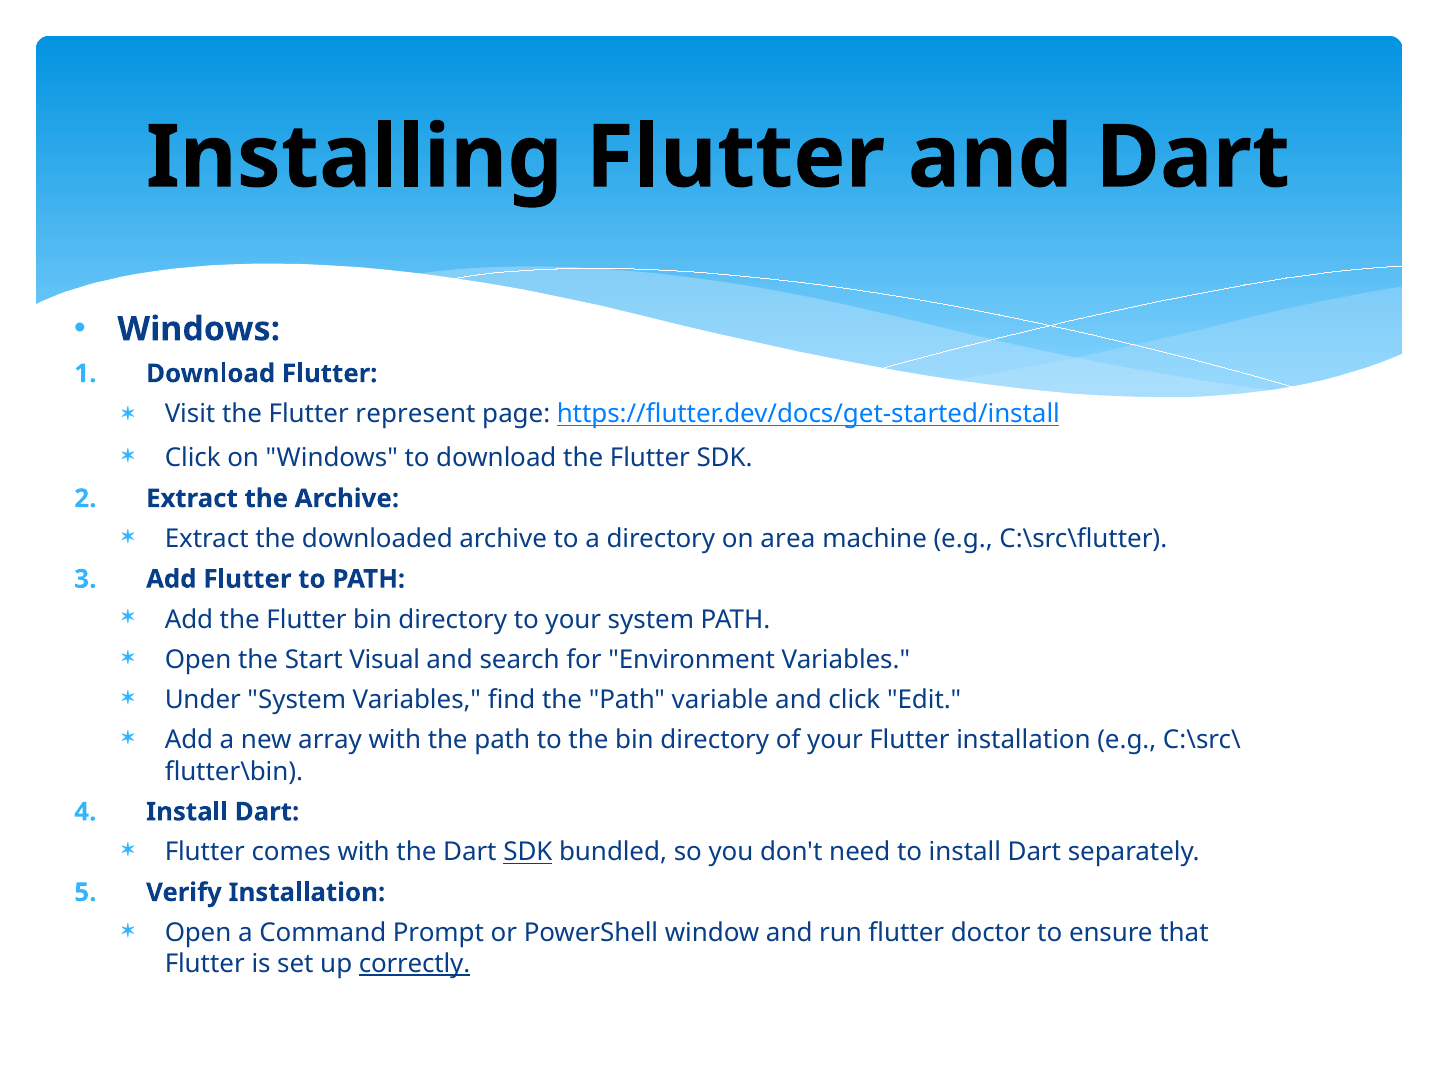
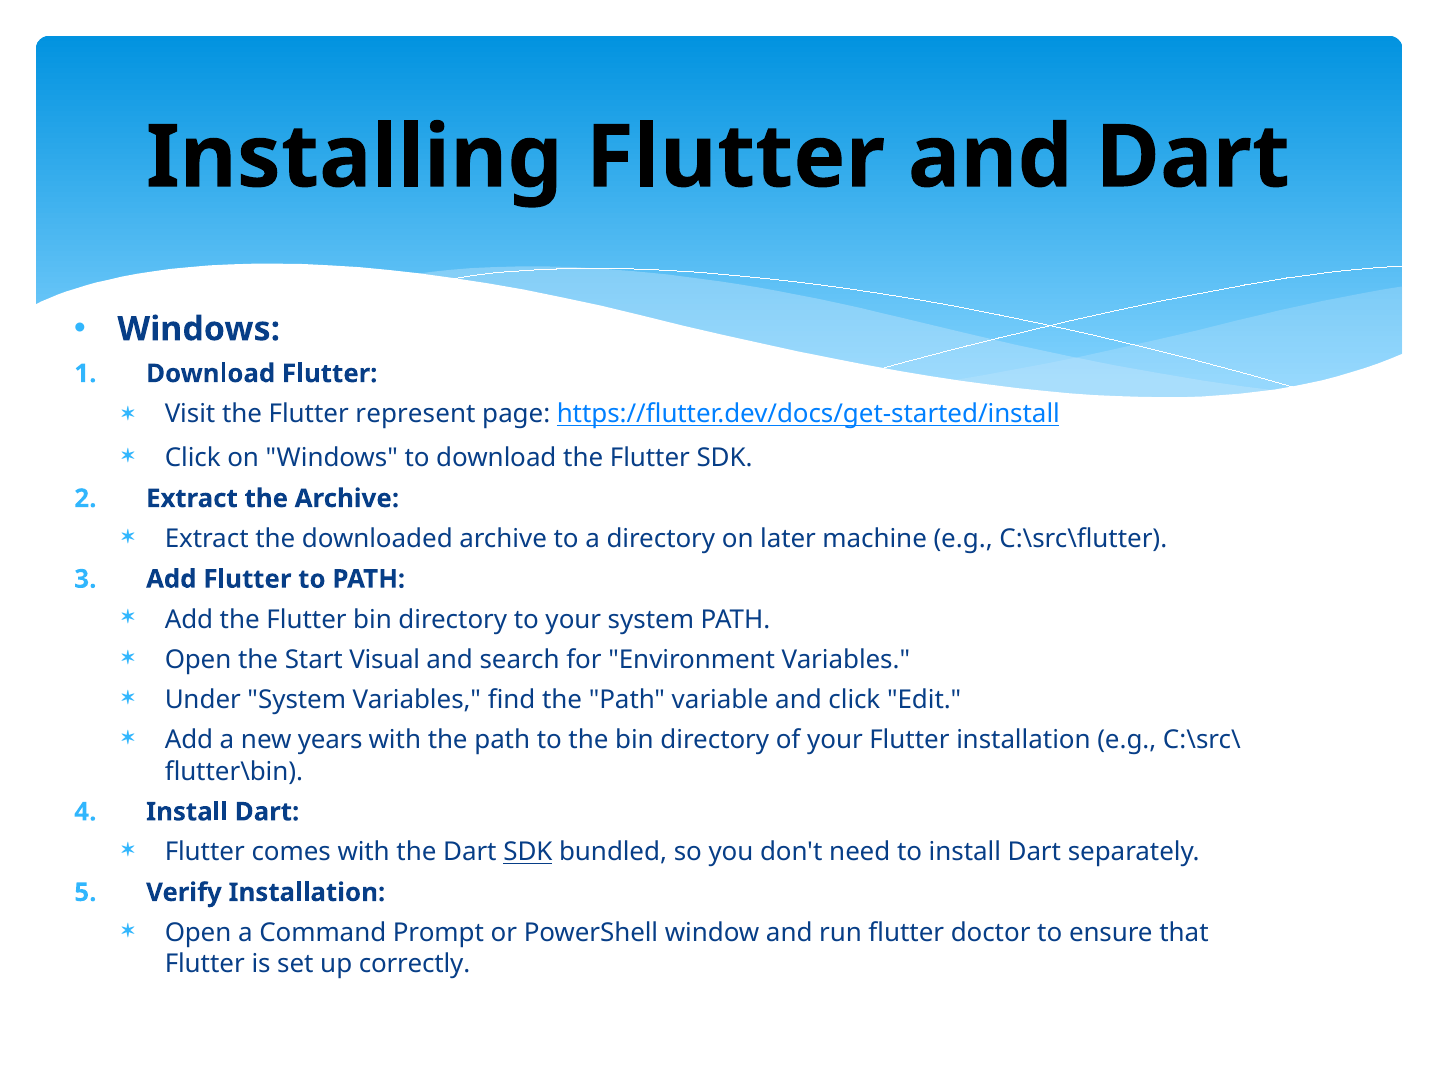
area: area -> later
array: array -> years
correctly underline: present -> none
